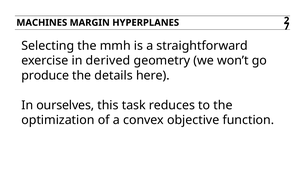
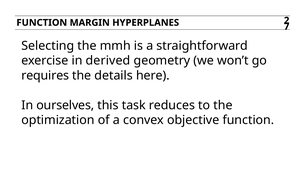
MACHINES at (42, 23): MACHINES -> FUNCTION
produce: produce -> requires
